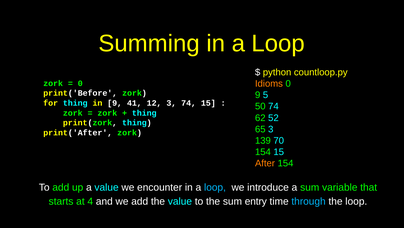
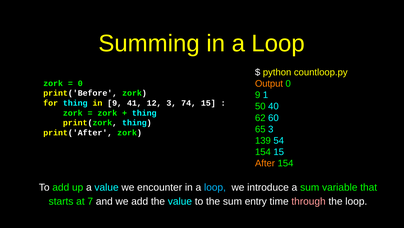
Idioms: Idioms -> Output
5: 5 -> 1
50 74: 74 -> 40
52: 52 -> 60
70: 70 -> 54
4: 4 -> 7
through colour: light blue -> pink
